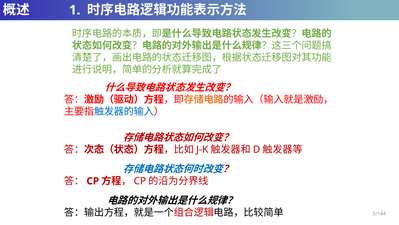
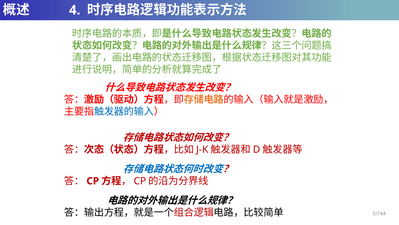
1: 1 -> 4
